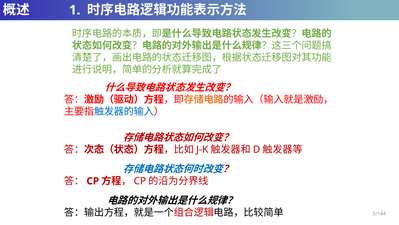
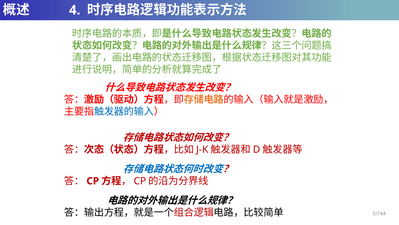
1: 1 -> 4
